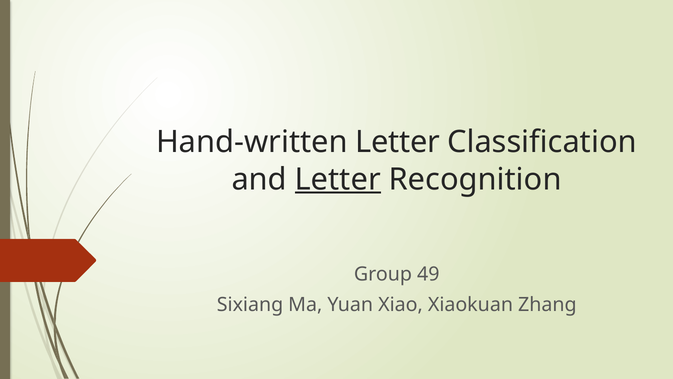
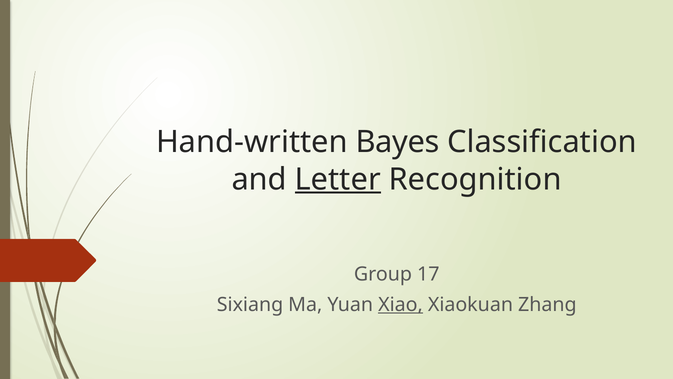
Hand-written Letter: Letter -> Bayes
49: 49 -> 17
Xiao underline: none -> present
